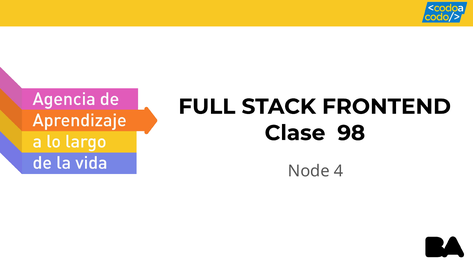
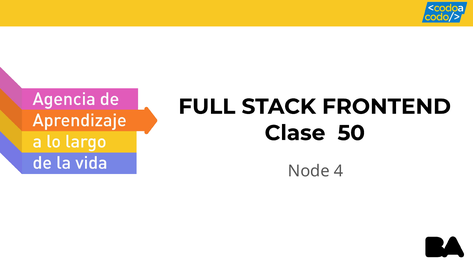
98: 98 -> 50
